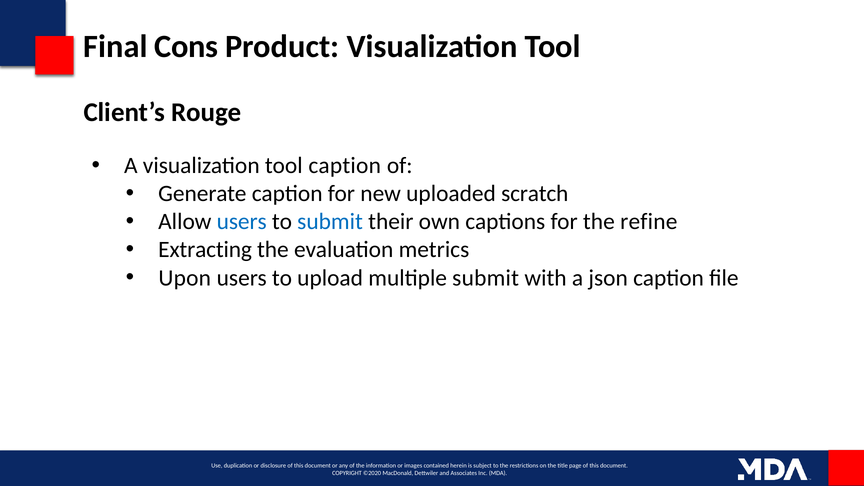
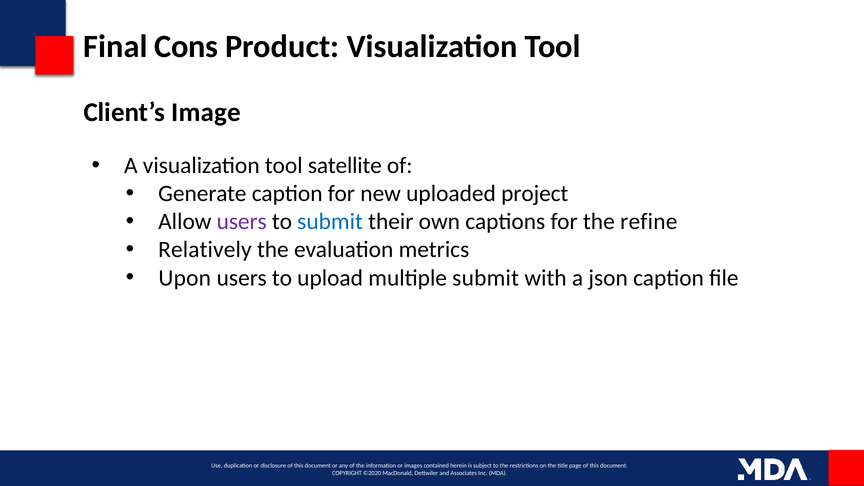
Rouge: Rouge -> Image
tool caption: caption -> satellite
scratch: scratch -> project
users at (242, 222) colour: blue -> purple
Extracting: Extracting -> Relatively
